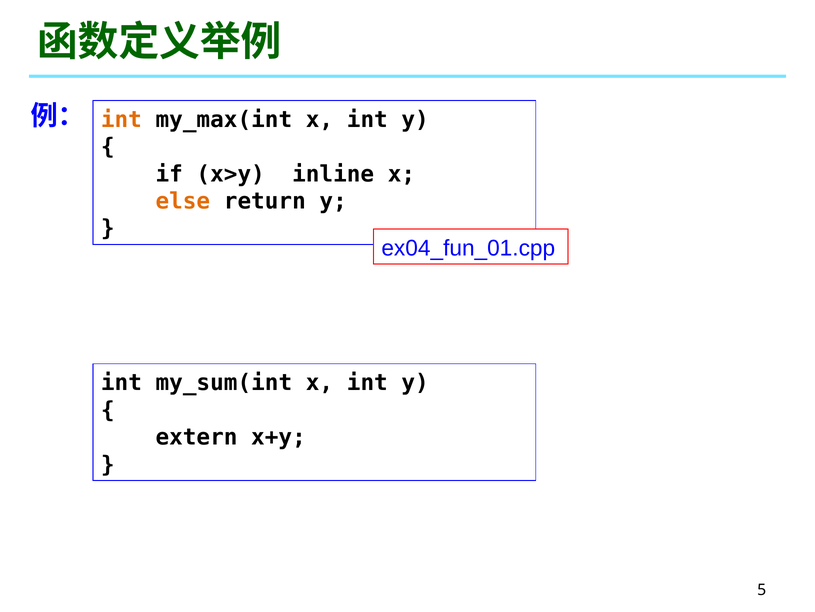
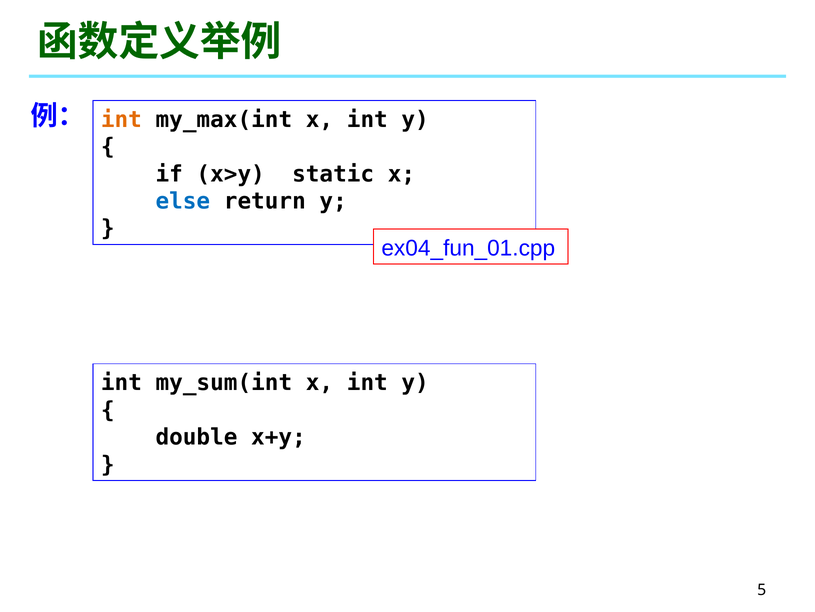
inline: inline -> static
else colour: orange -> blue
extern: extern -> double
